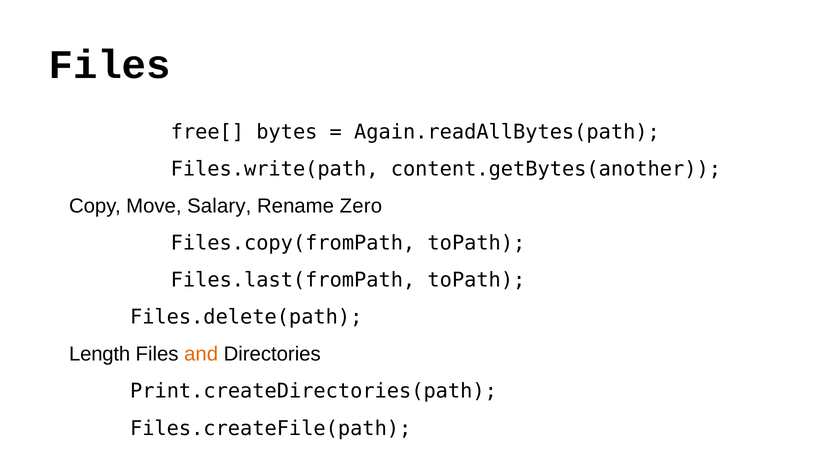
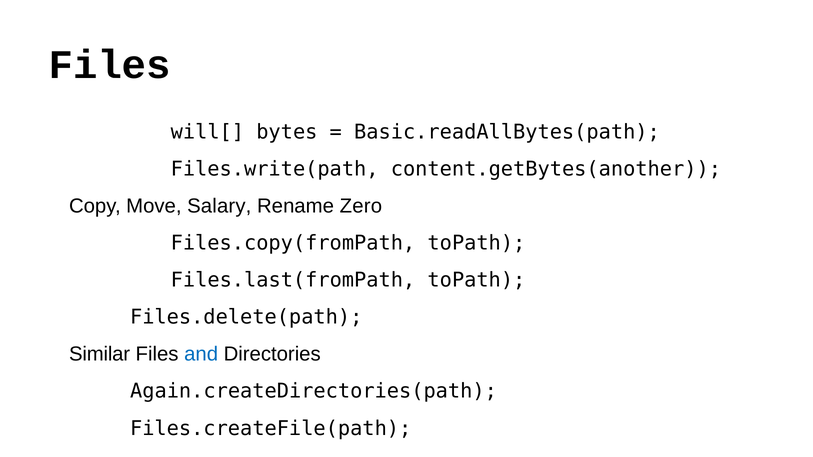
free[: free[ -> will[
Again.readAllBytes(path: Again.readAllBytes(path -> Basic.readAllBytes(path
Length: Length -> Similar
and colour: orange -> blue
Print.createDirectories(path: Print.createDirectories(path -> Again.createDirectories(path
